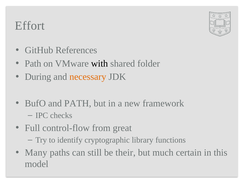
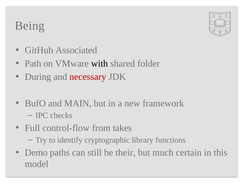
Effort: Effort -> Being
References: References -> Associated
necessary colour: orange -> red
and PATH: PATH -> MAIN
great: great -> takes
Many: Many -> Demo
